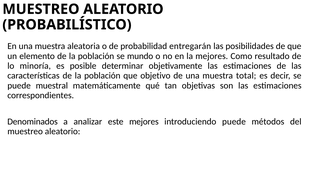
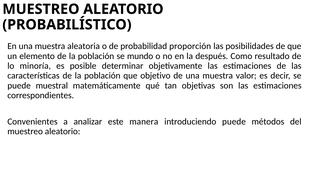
entregarán: entregarán -> proporción
la mejores: mejores -> después
total: total -> valor
Denominados: Denominados -> Convenientes
este mejores: mejores -> manera
